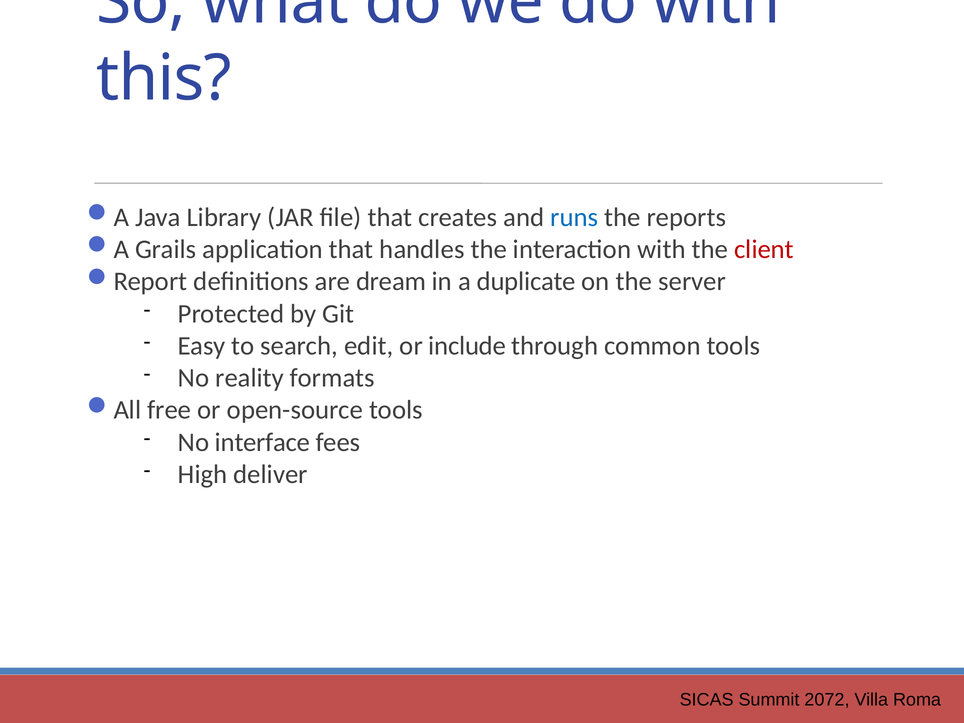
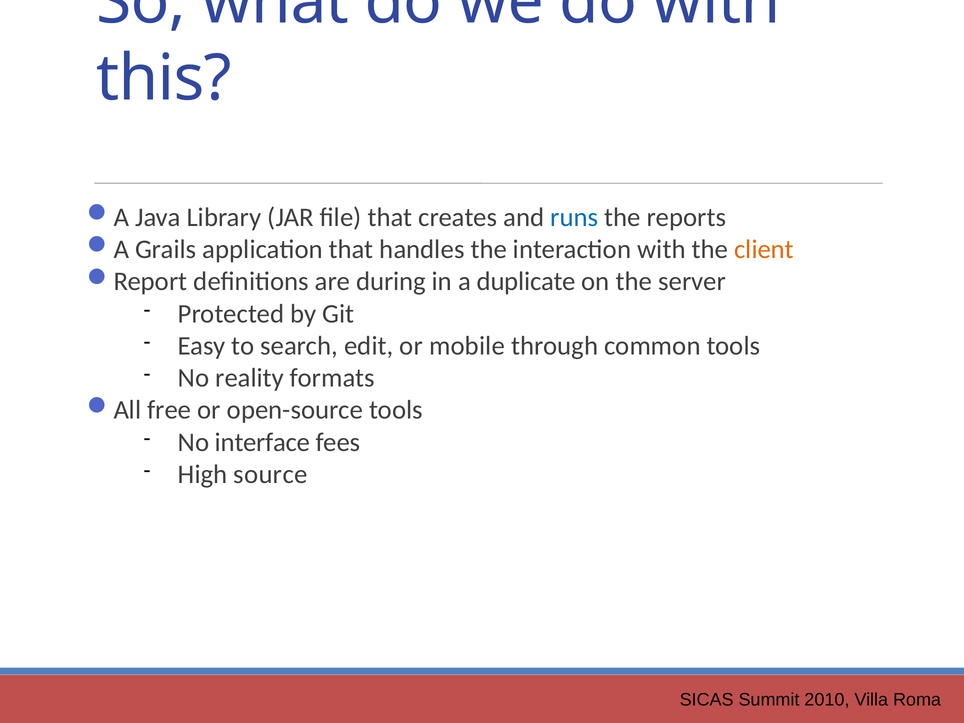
client colour: red -> orange
dream: dream -> during
include: include -> mobile
deliver: deliver -> source
2072: 2072 -> 2010
